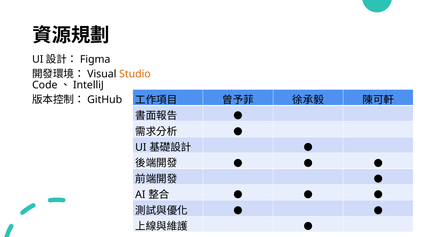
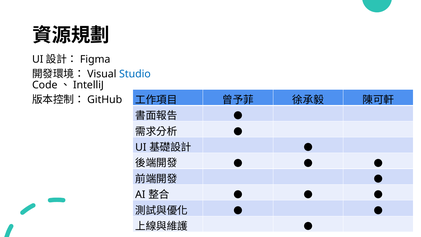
Studio colour: orange -> blue
